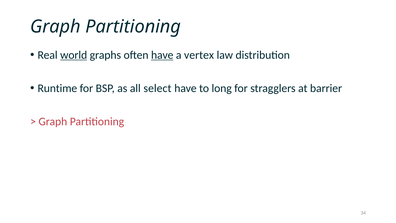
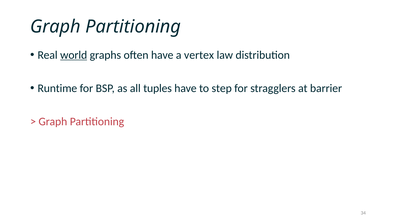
have at (162, 55) underline: present -> none
select: select -> tuples
long: long -> step
